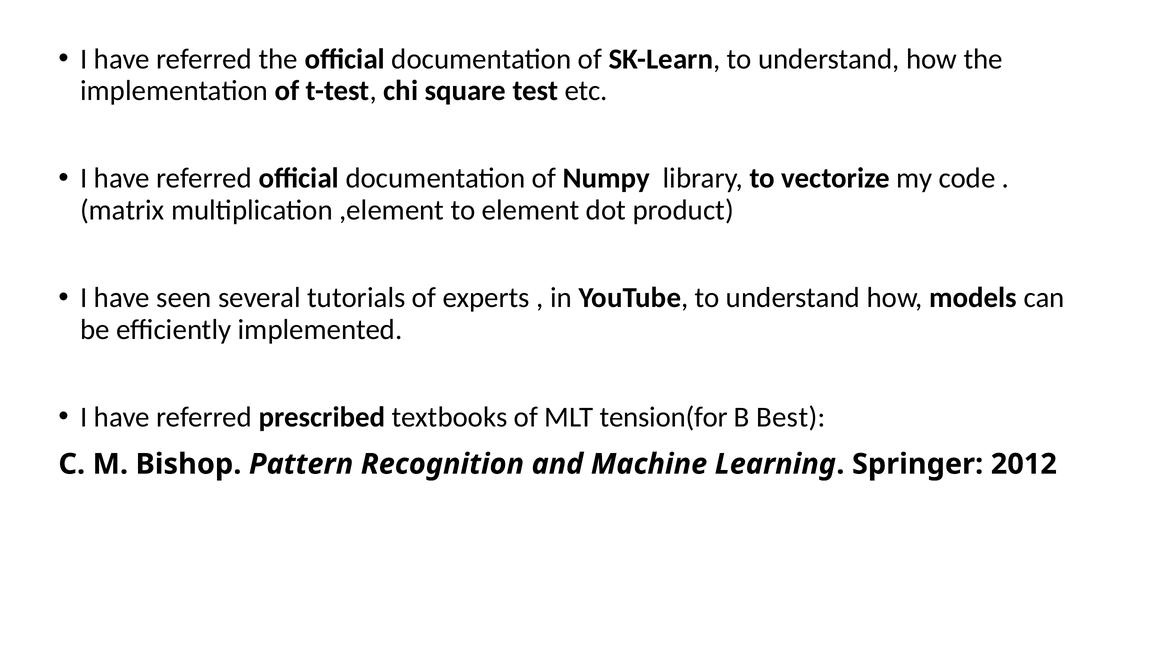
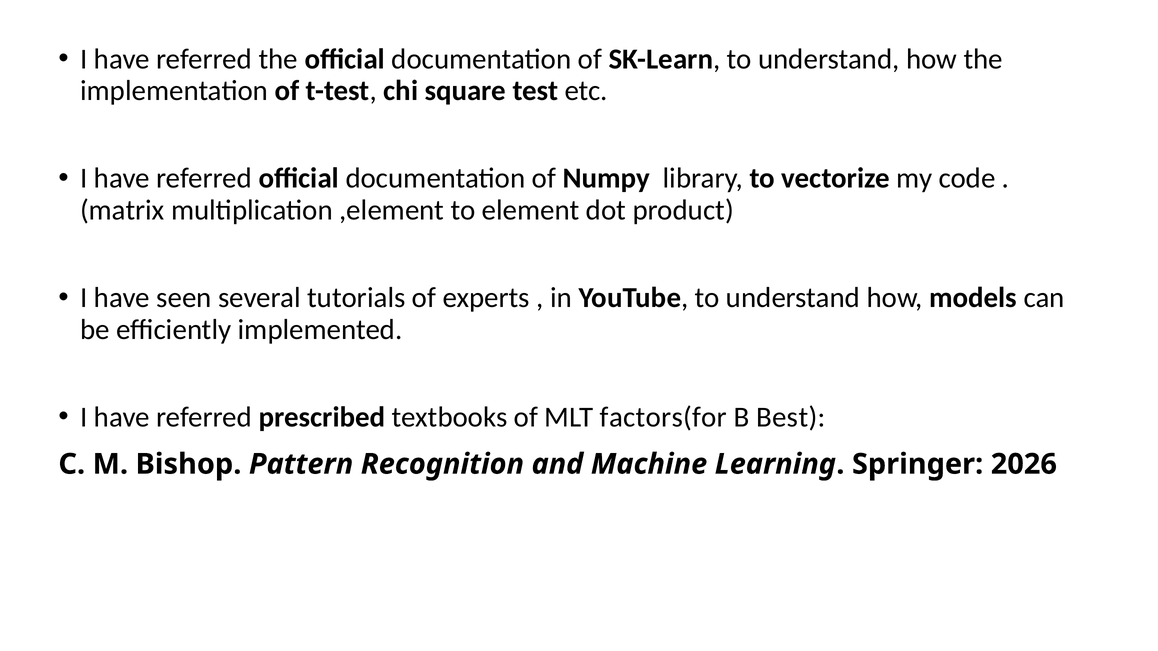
tension(for: tension(for -> factors(for
2012: 2012 -> 2026
